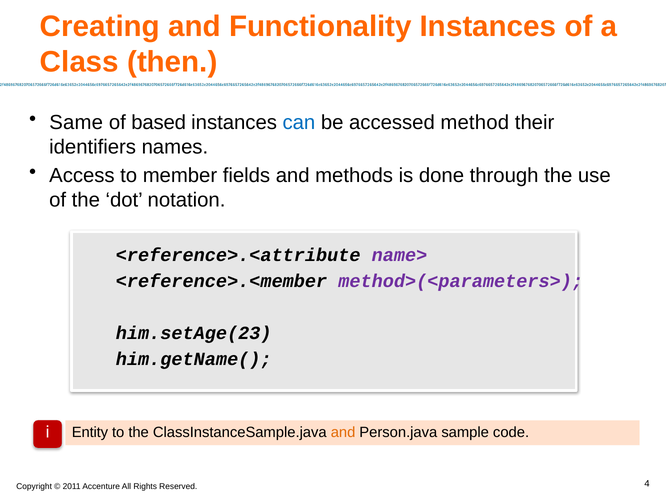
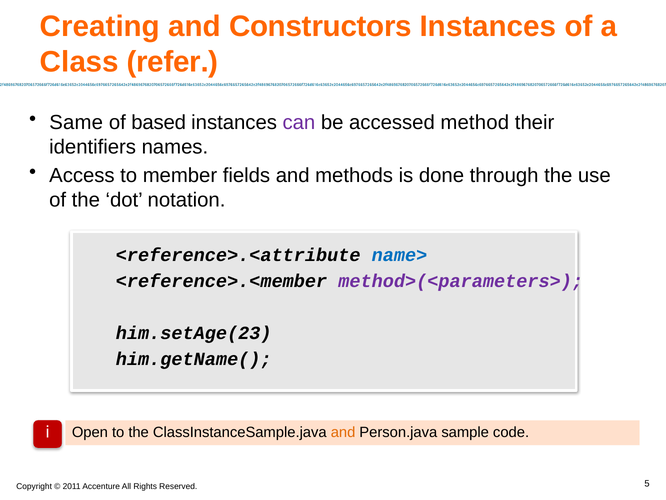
Functionality: Functionality -> Constructors
then: then -> refer
can colour: blue -> purple
name> colour: purple -> blue
Entity: Entity -> Open
4: 4 -> 5
